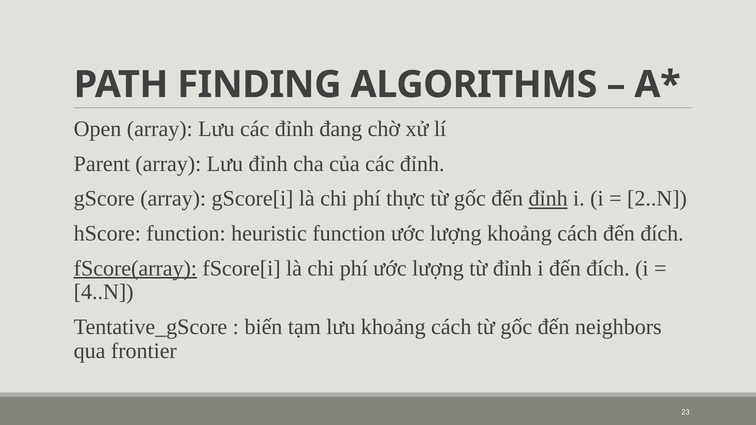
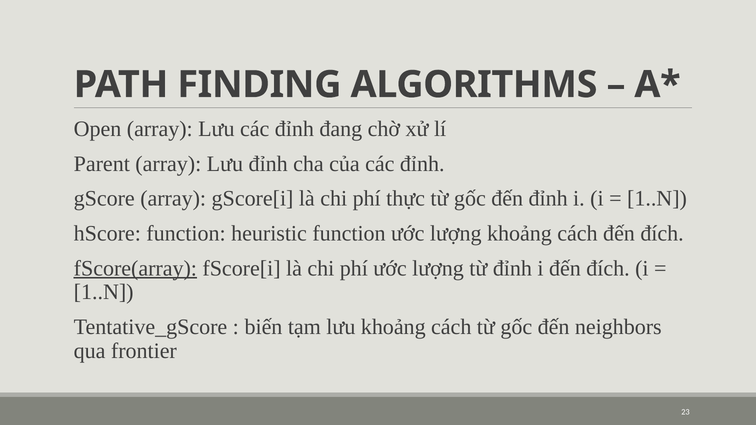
đỉnh at (548, 199) underline: present -> none
2..N at (657, 199): 2..N -> 1..N
4..N at (104, 292): 4..N -> 1..N
